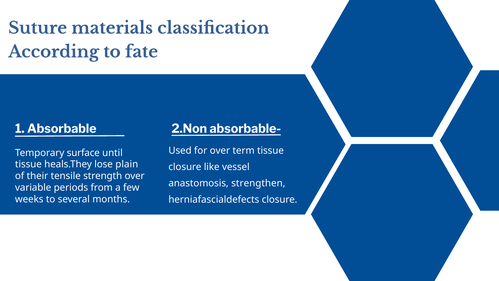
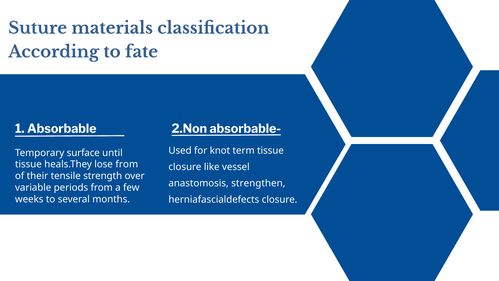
for over: over -> knot
lose plain: plain -> from
